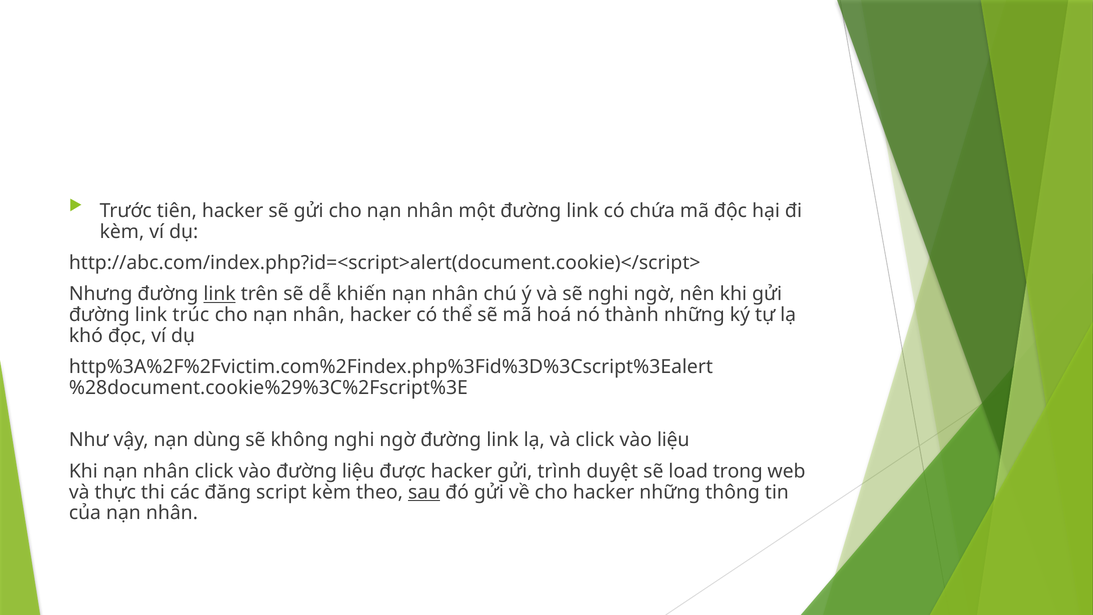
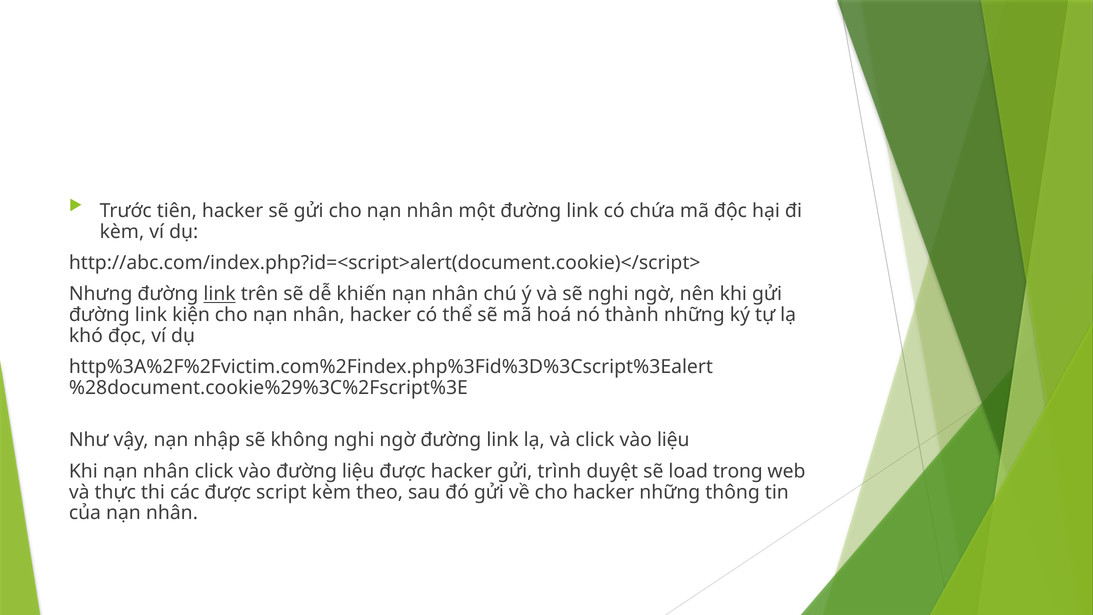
trúc: trúc -> kiện
dùng: dùng -> nhập
các đăng: đăng -> được
sau underline: present -> none
